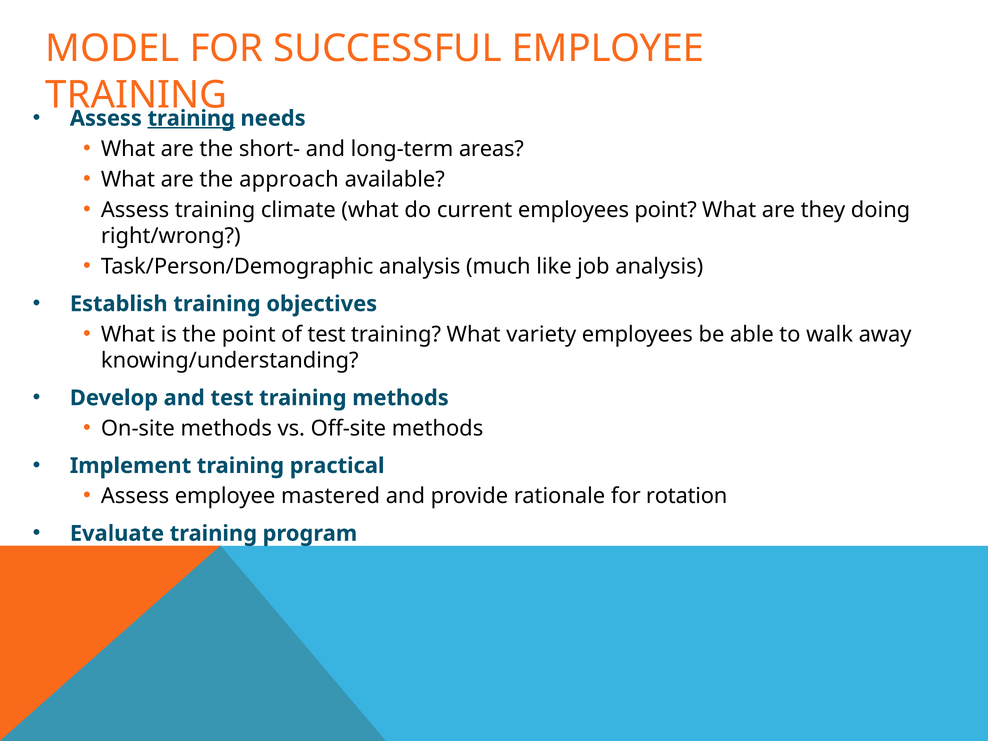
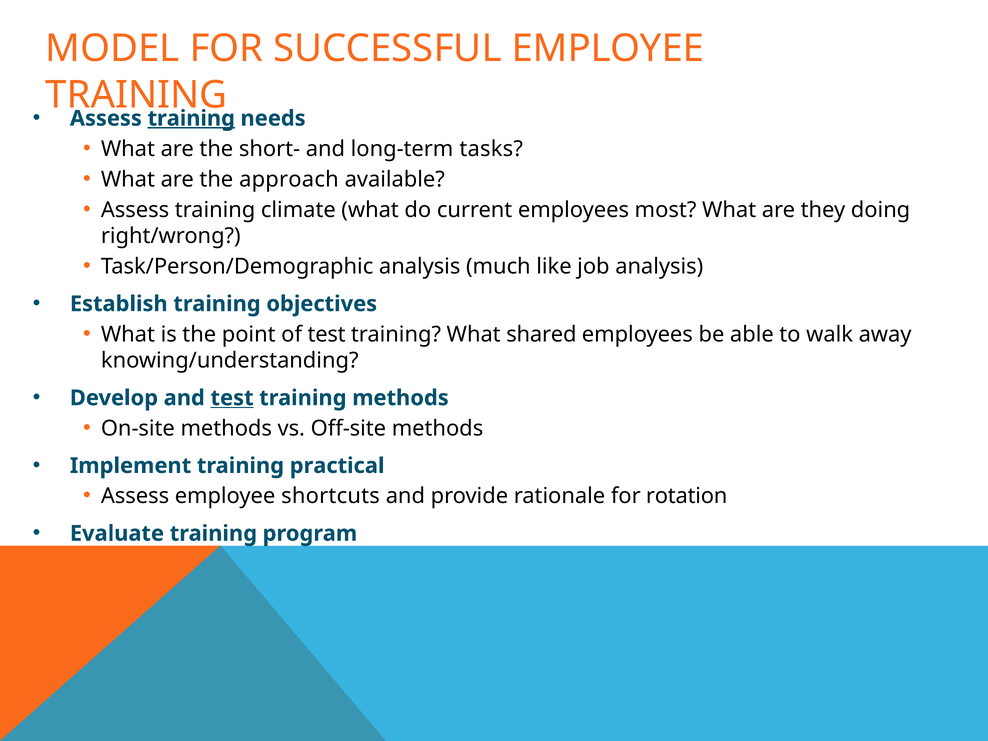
areas: areas -> tasks
employees point: point -> most
variety: variety -> shared
test at (232, 398) underline: none -> present
mastered: mastered -> shortcuts
